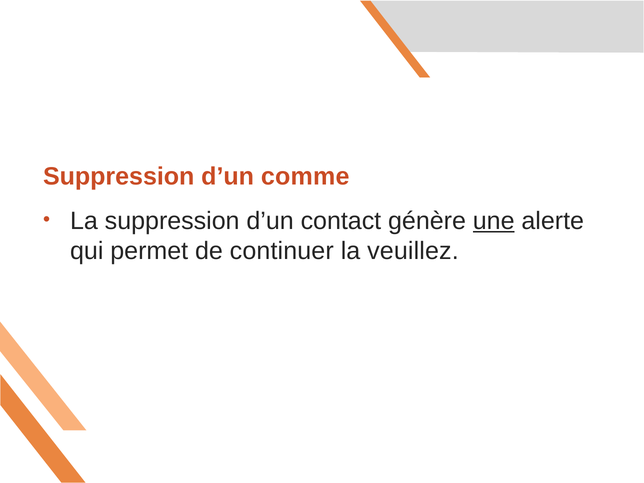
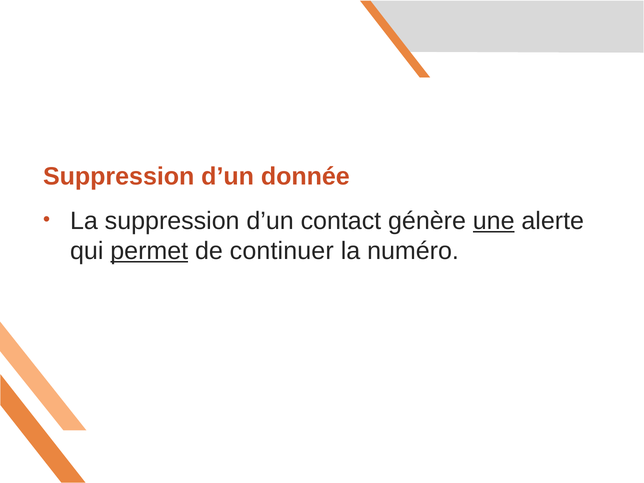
comme: comme -> donnée
permet underline: none -> present
veuillez: veuillez -> numéro
